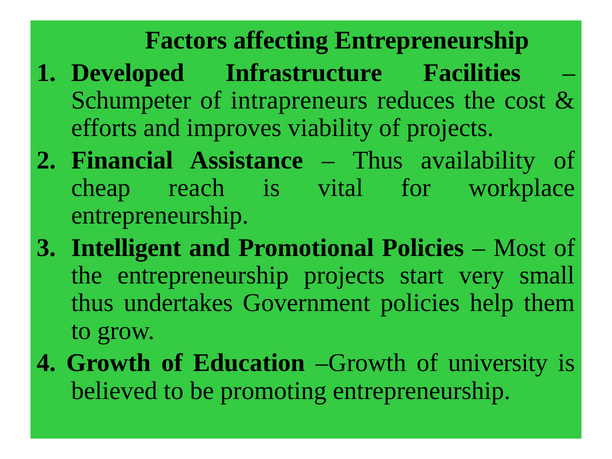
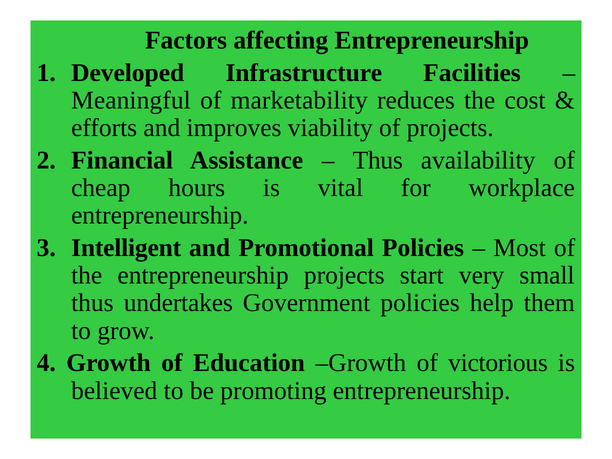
Schumpeter: Schumpeter -> Meaningful
intrapreneurs: intrapreneurs -> marketability
reach: reach -> hours
university: university -> victorious
